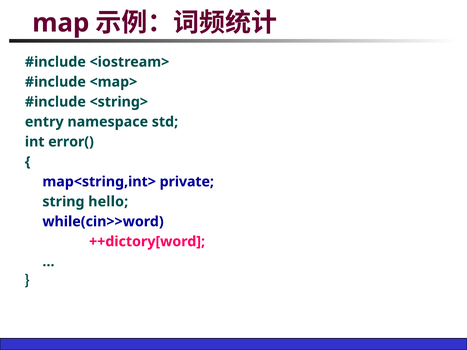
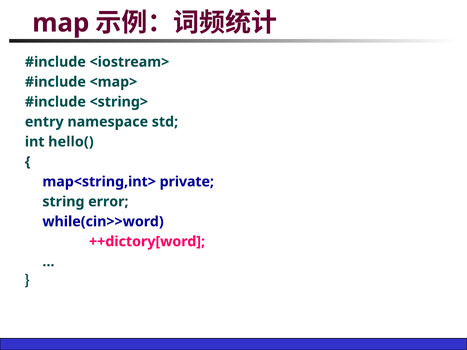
error(: error( -> hello(
hello: hello -> error
